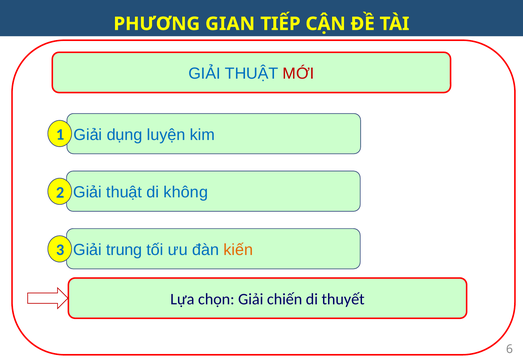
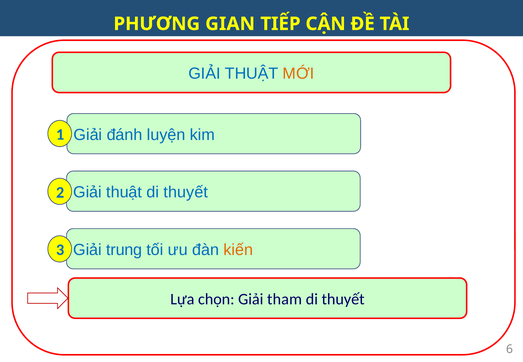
MỚI colour: red -> orange
dụng: dụng -> đánh
thuật di không: không -> thuyết
chiến: chiến -> tham
